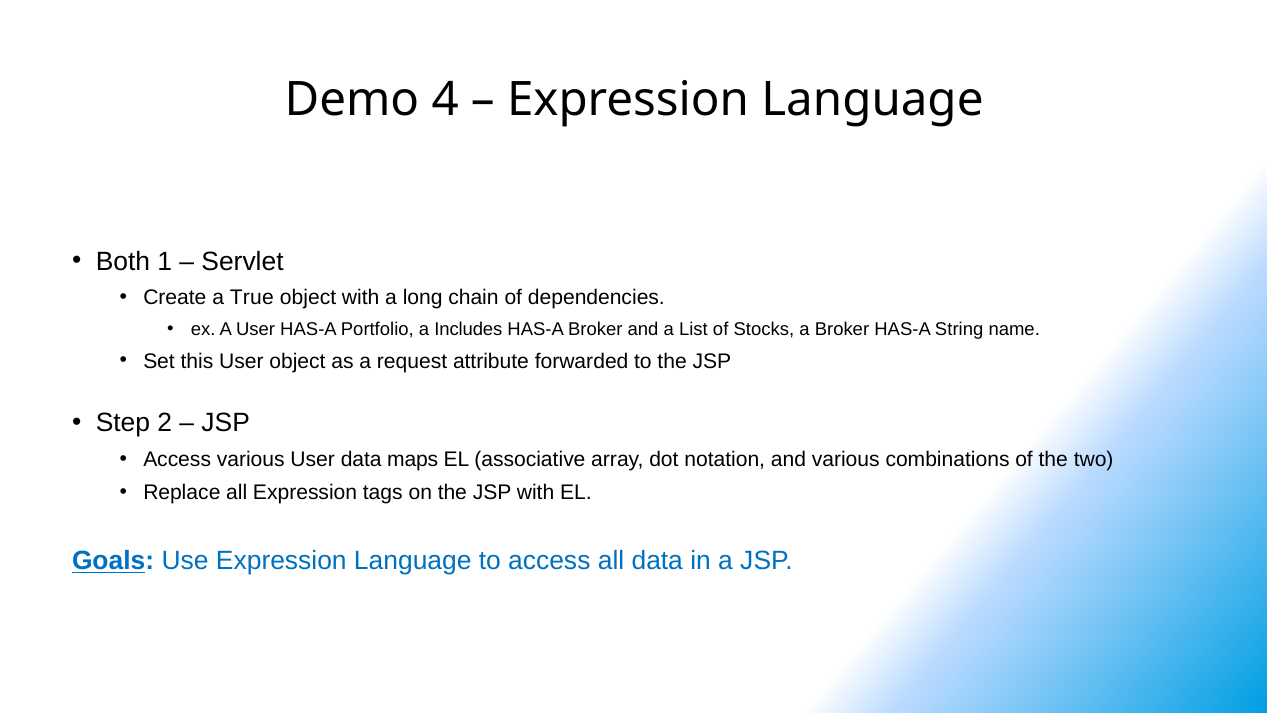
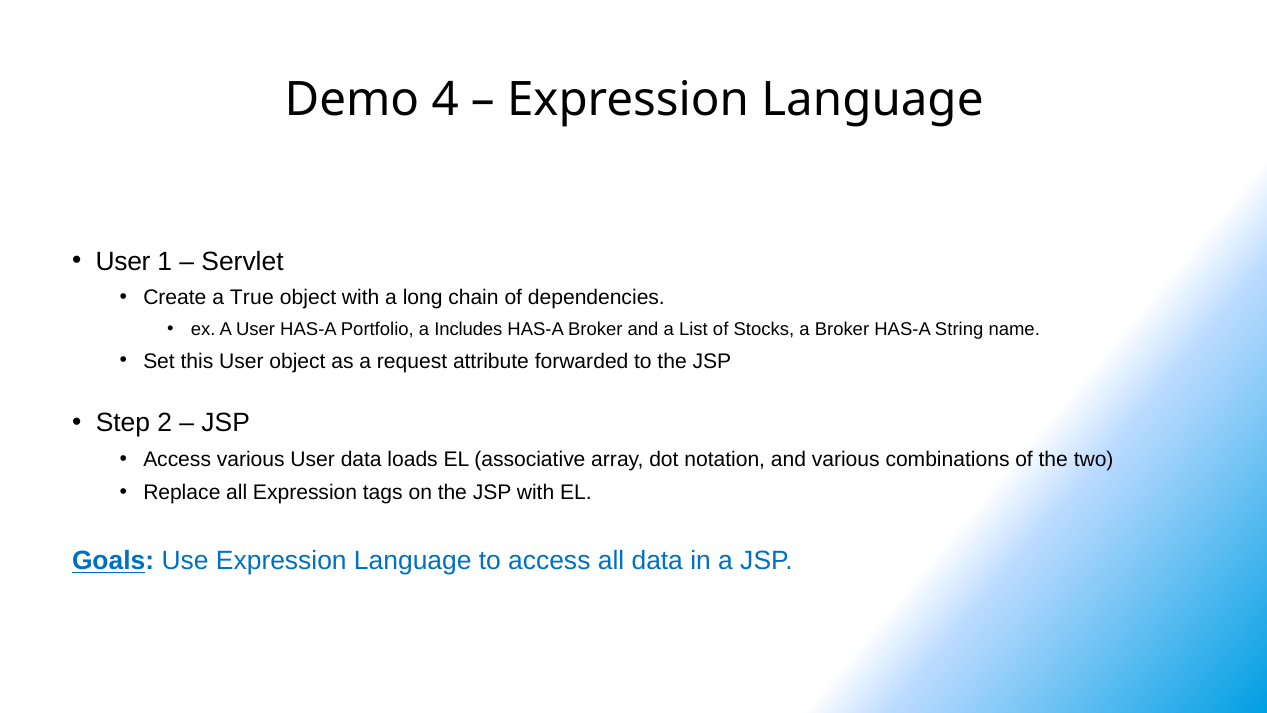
Both at (123, 261): Both -> User
maps: maps -> loads
